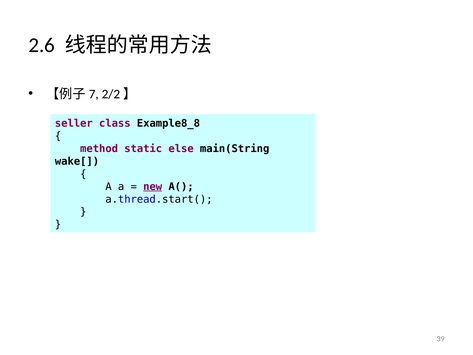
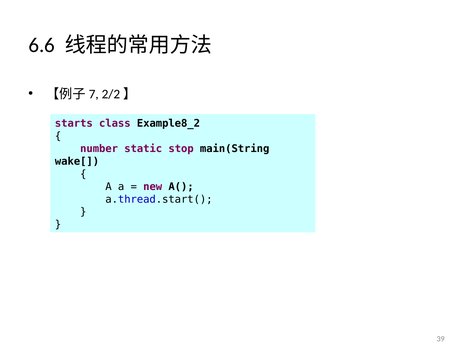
2.6: 2.6 -> 6.6
seller: seller -> starts
Example8_8: Example8_8 -> Example8_2
method: method -> number
else: else -> stop
new underline: present -> none
